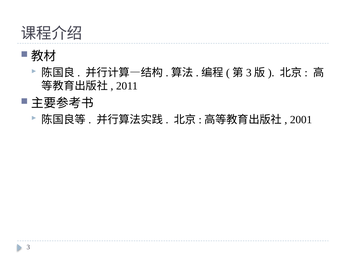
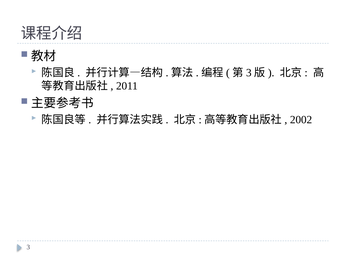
2001: 2001 -> 2002
